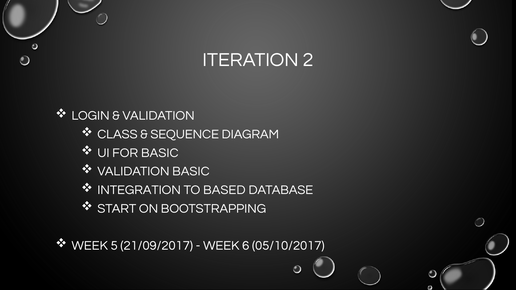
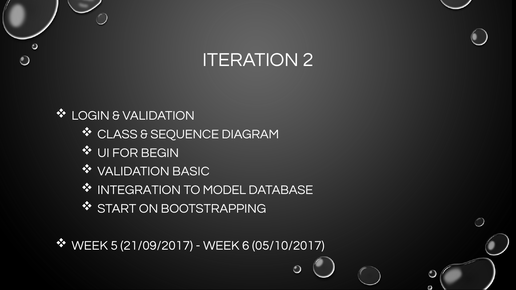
FOR BASIC: BASIC -> BEGIN
BASED: BASED -> MODEL
